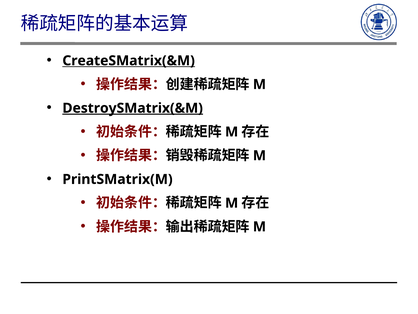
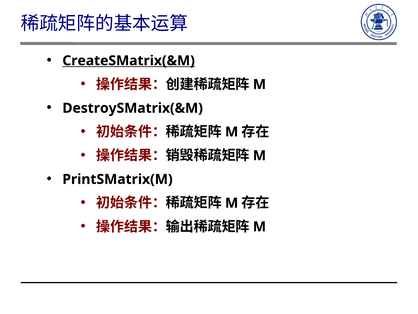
DestroySMatrix(&M underline: present -> none
